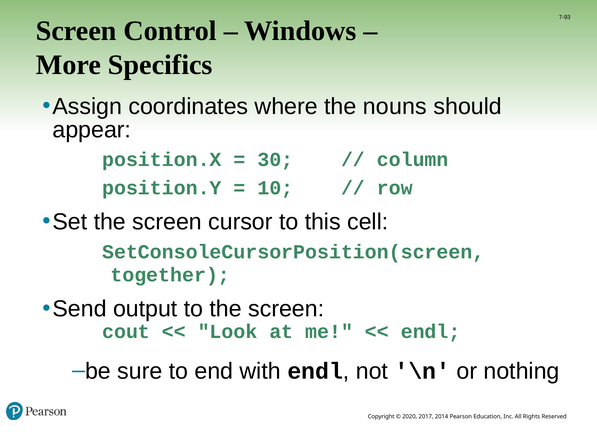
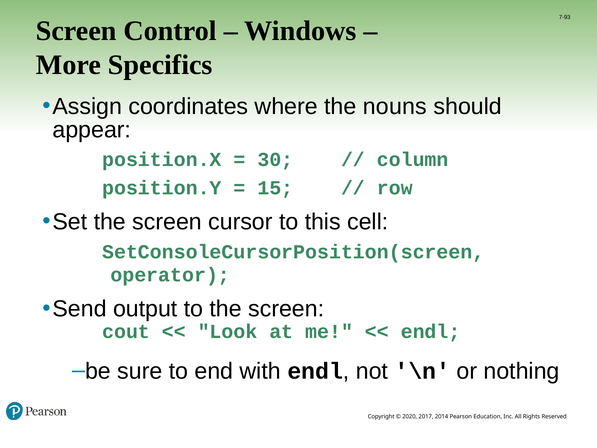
10: 10 -> 15
together: together -> operator
